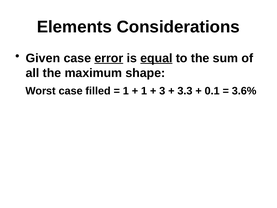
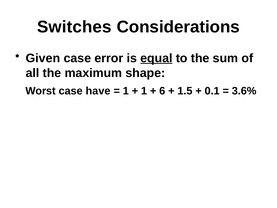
Elements: Elements -> Switches
error underline: present -> none
filled: filled -> have
3: 3 -> 6
3.3: 3.3 -> 1.5
